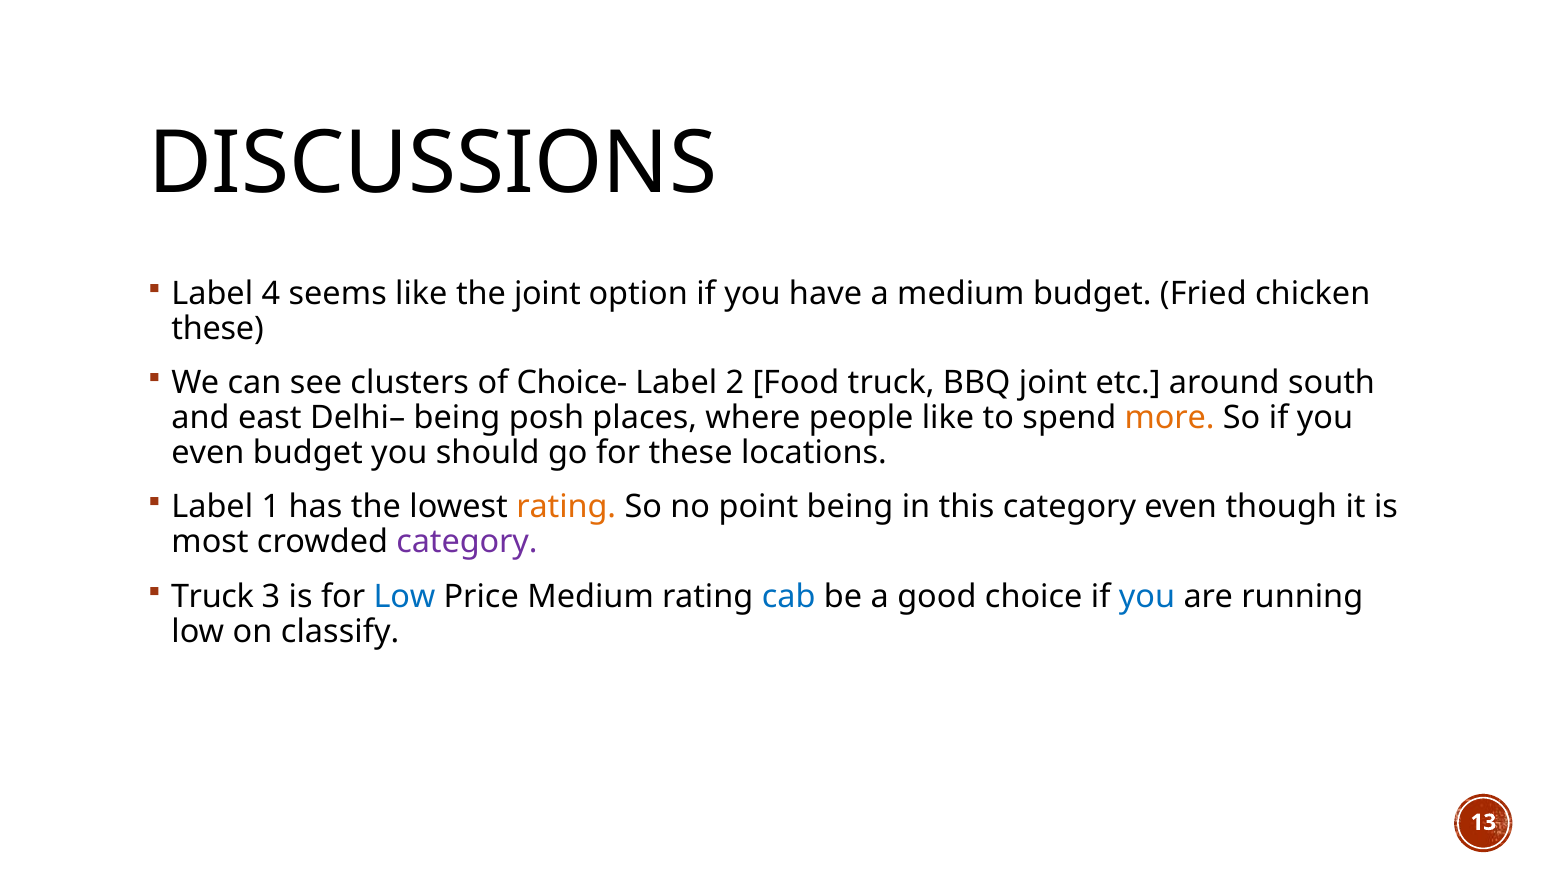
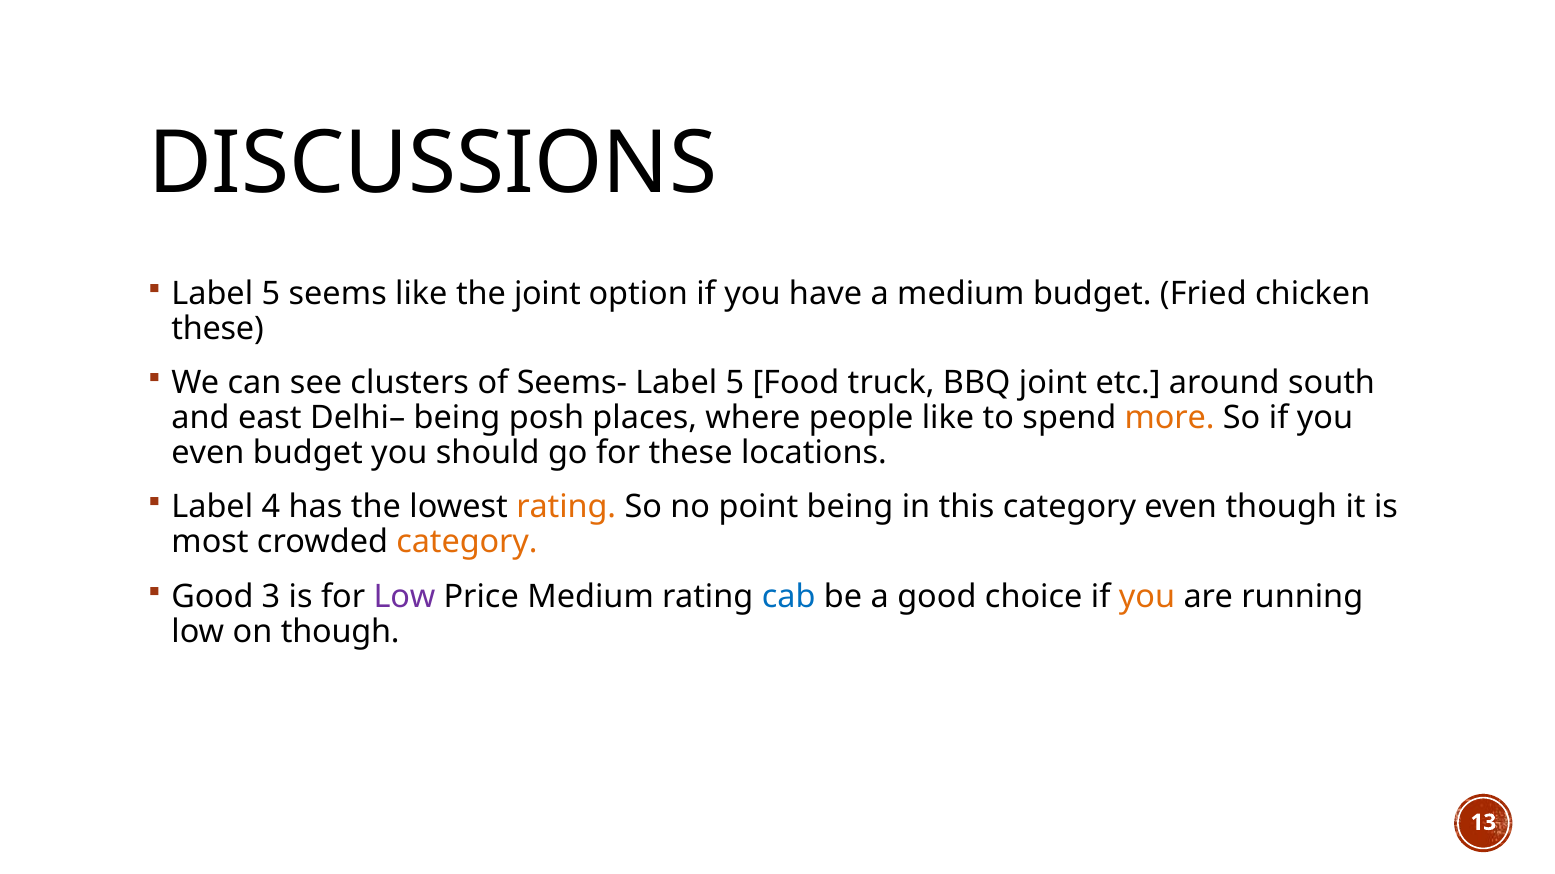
4 at (271, 294): 4 -> 5
Choice-: Choice- -> Seems-
2 at (735, 383): 2 -> 5
1: 1 -> 4
category at (467, 542) colour: purple -> orange
Truck at (213, 597): Truck -> Good
Low at (404, 597) colour: blue -> purple
you at (1147, 597) colour: blue -> orange
on classify: classify -> though
